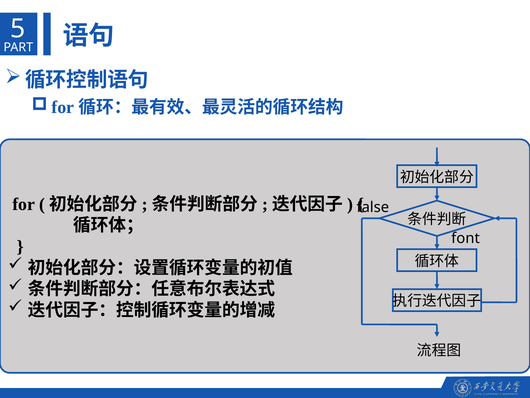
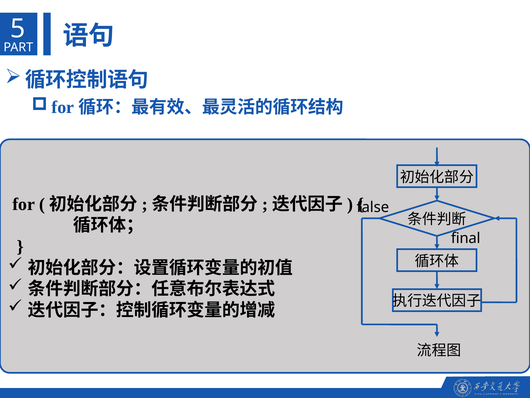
font: font -> final
